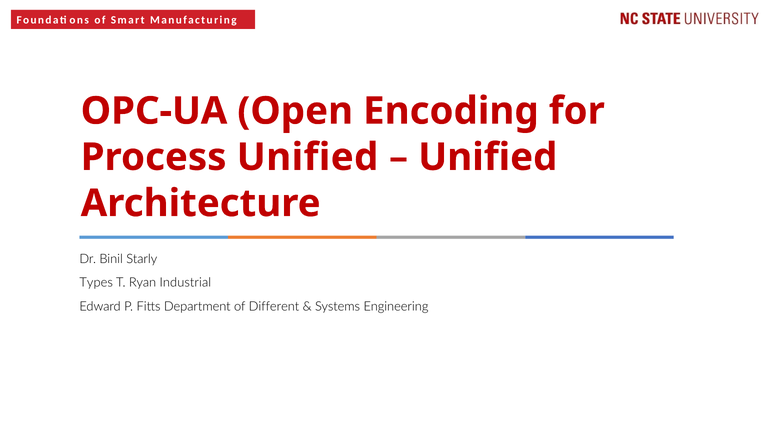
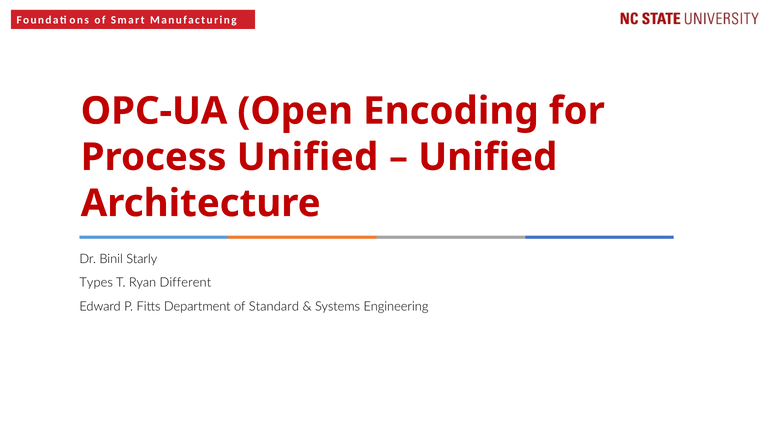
Industrial: Industrial -> Different
Different: Different -> Standard
